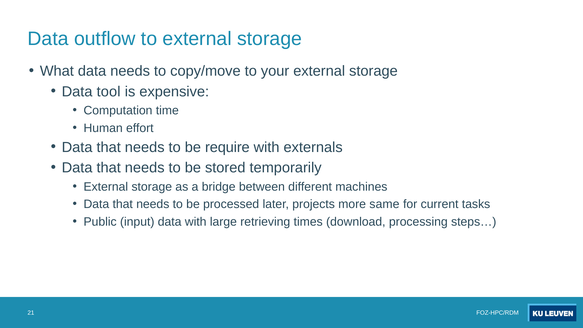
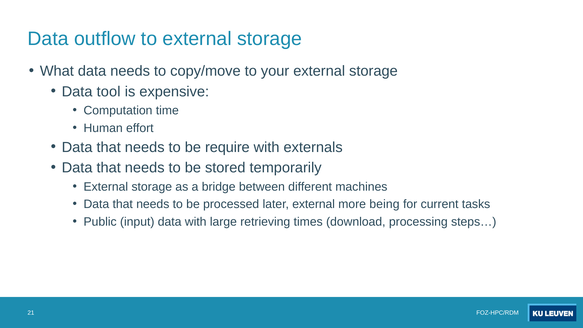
later projects: projects -> external
same: same -> being
